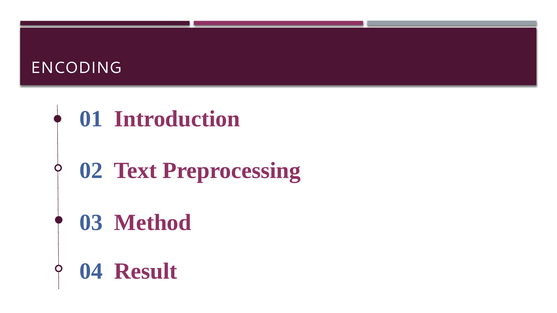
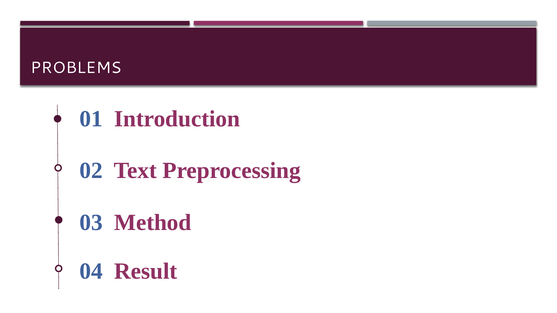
ENCODING: ENCODING -> PROBLEMS
